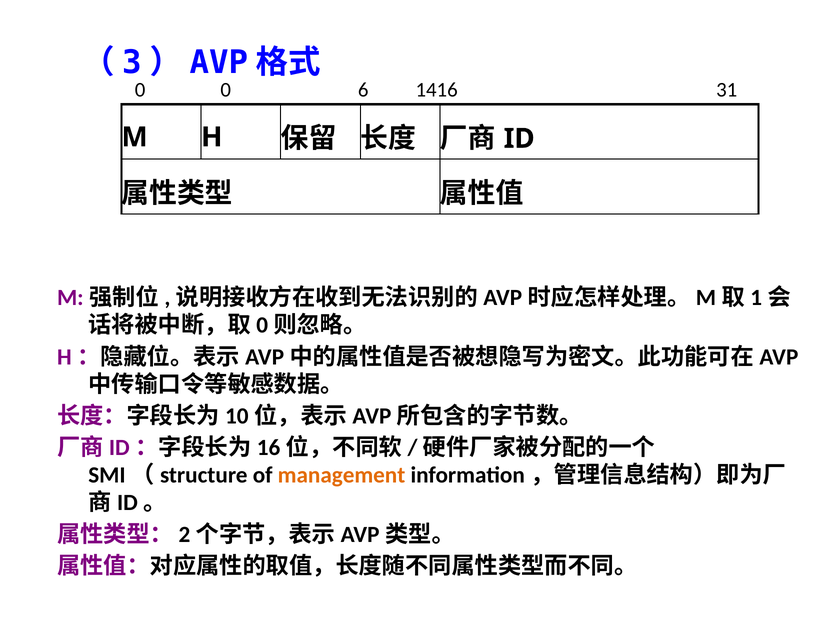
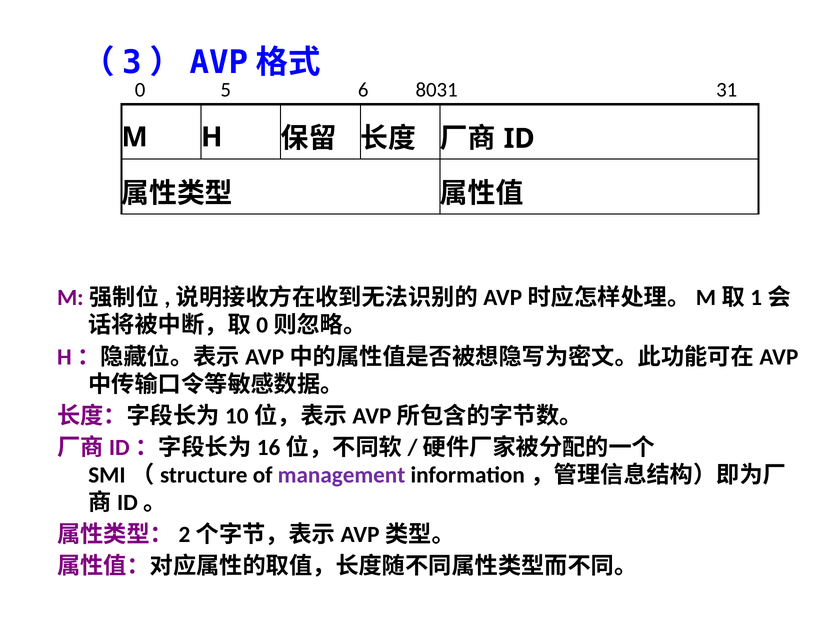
0 0: 0 -> 5
1416: 1416 -> 8031
management colour: orange -> purple
